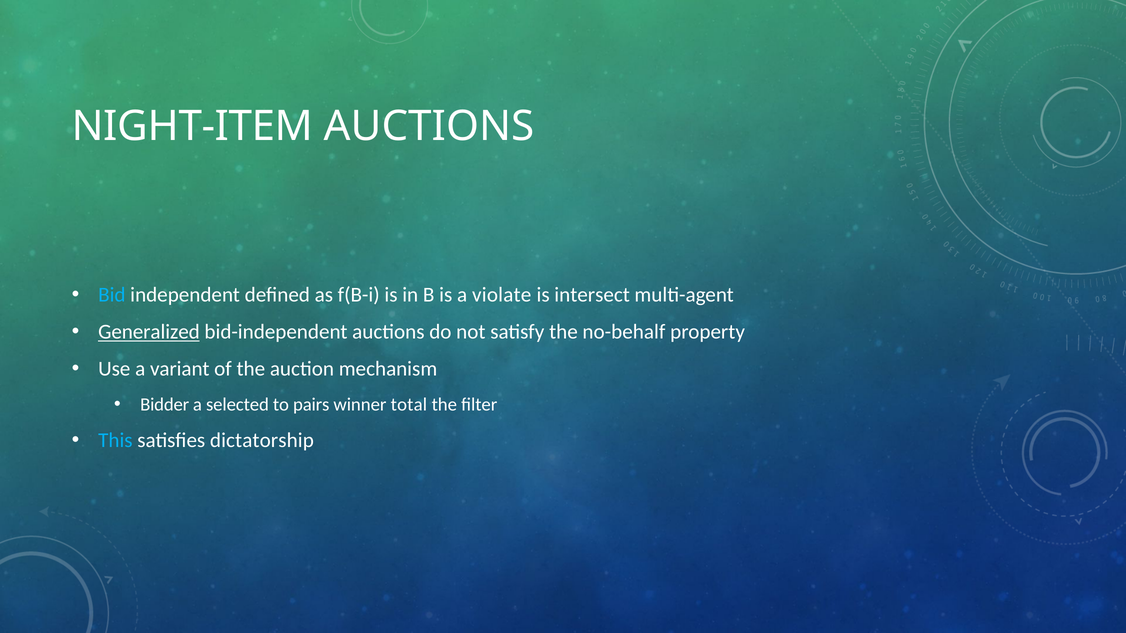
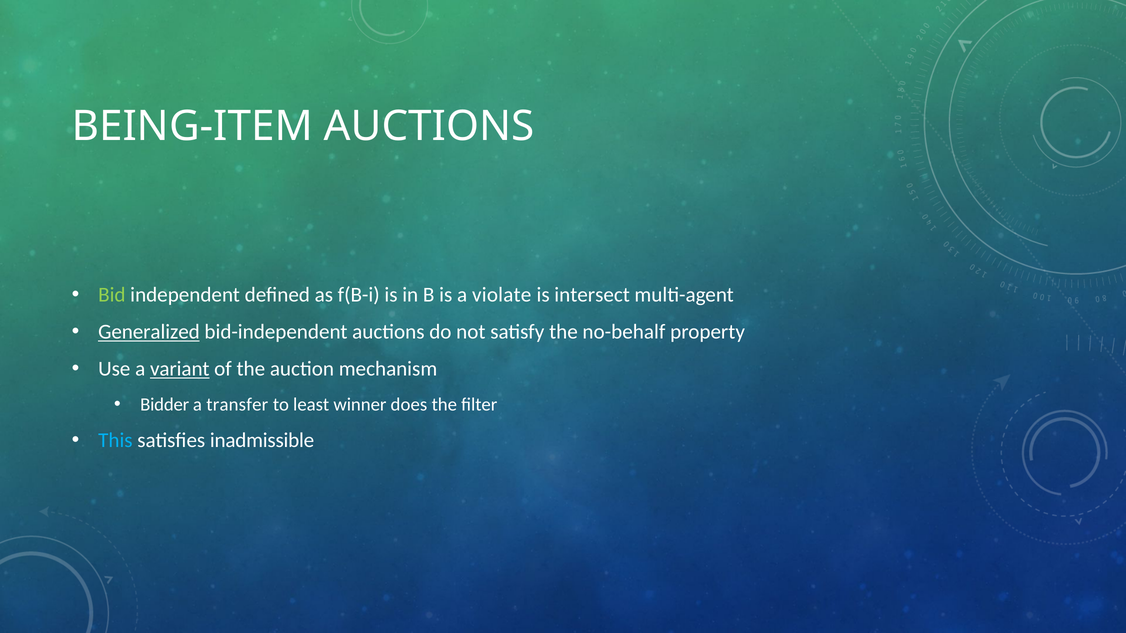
NIGHT-ITEM: NIGHT-ITEM -> BEING-ITEM
Bid colour: light blue -> light green
variant underline: none -> present
selected: selected -> transfer
pairs: pairs -> least
total: total -> does
dictatorship: dictatorship -> inadmissible
